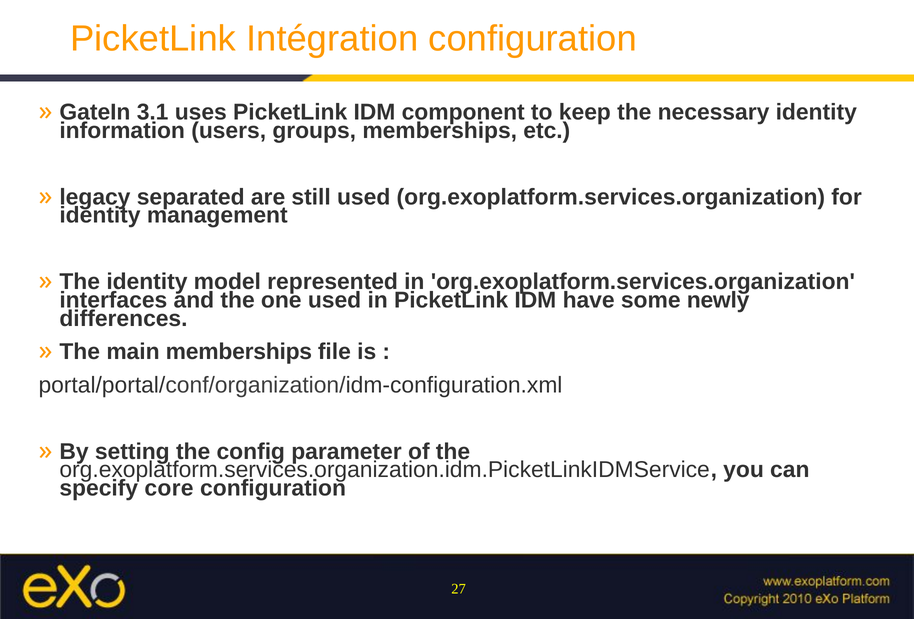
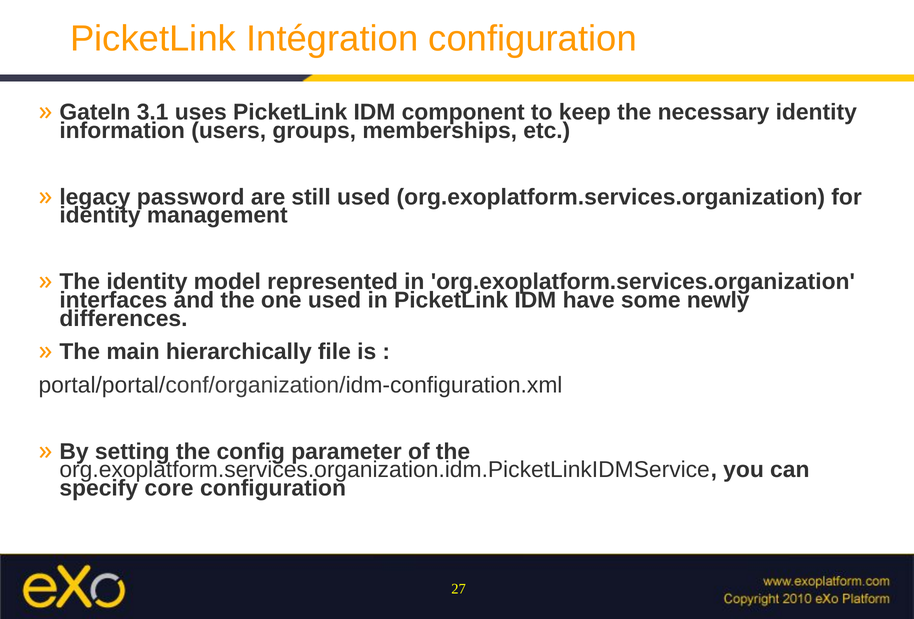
separated: separated -> password
main memberships: memberships -> hierarchically
